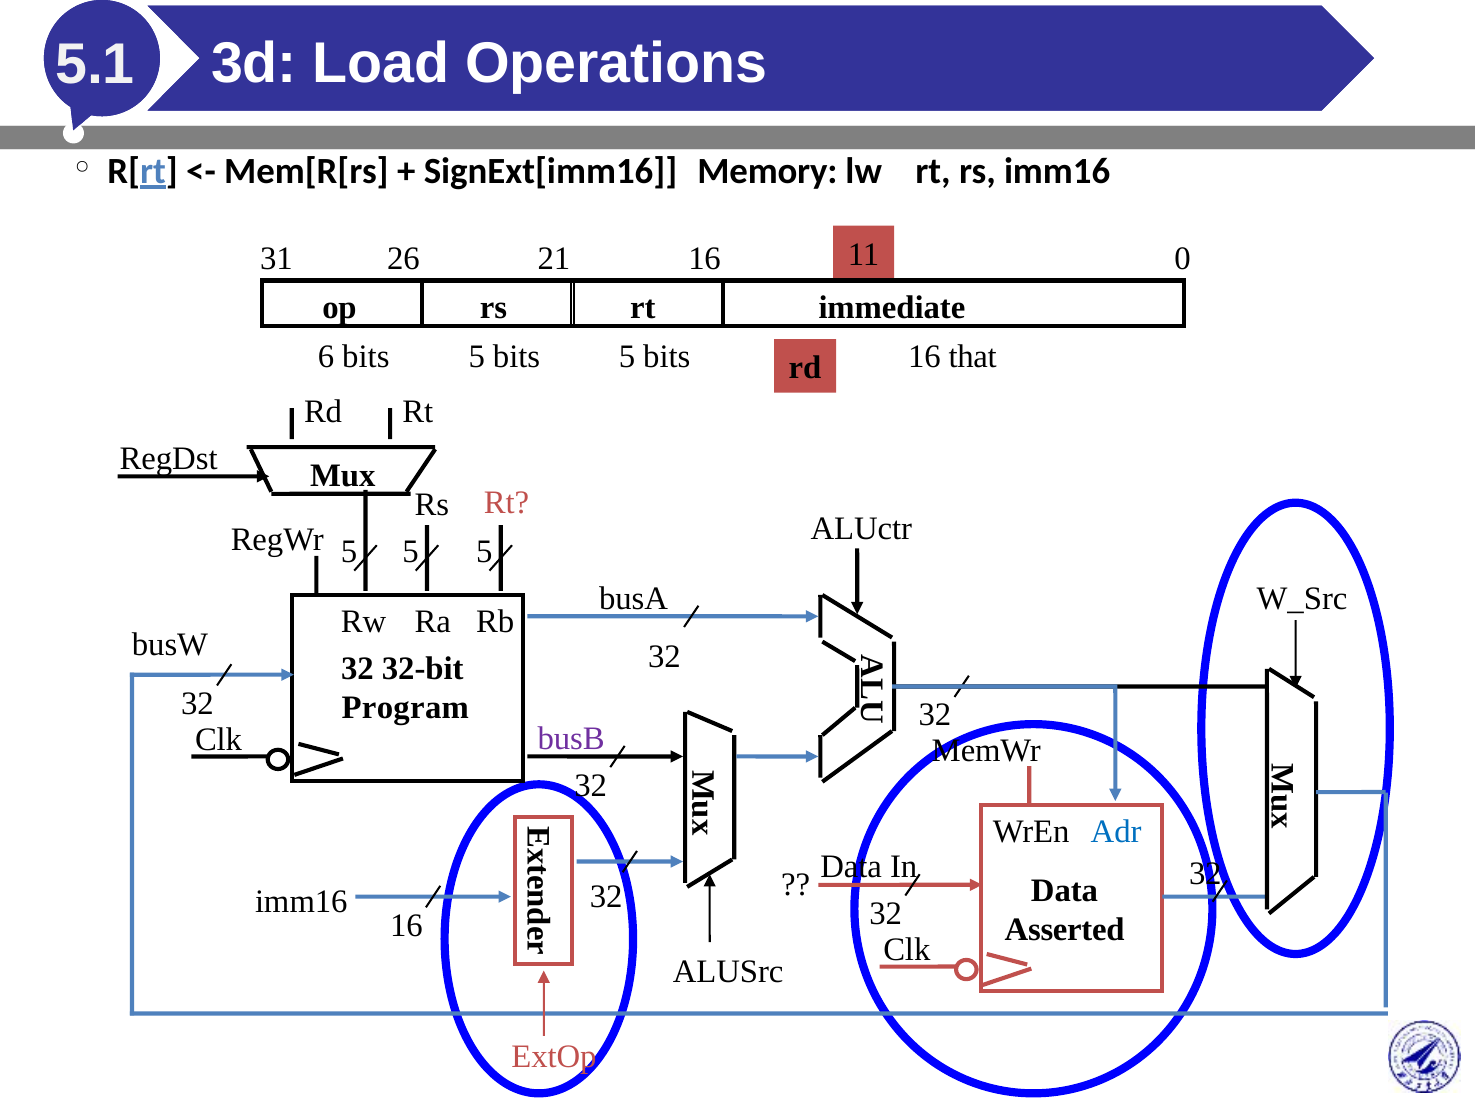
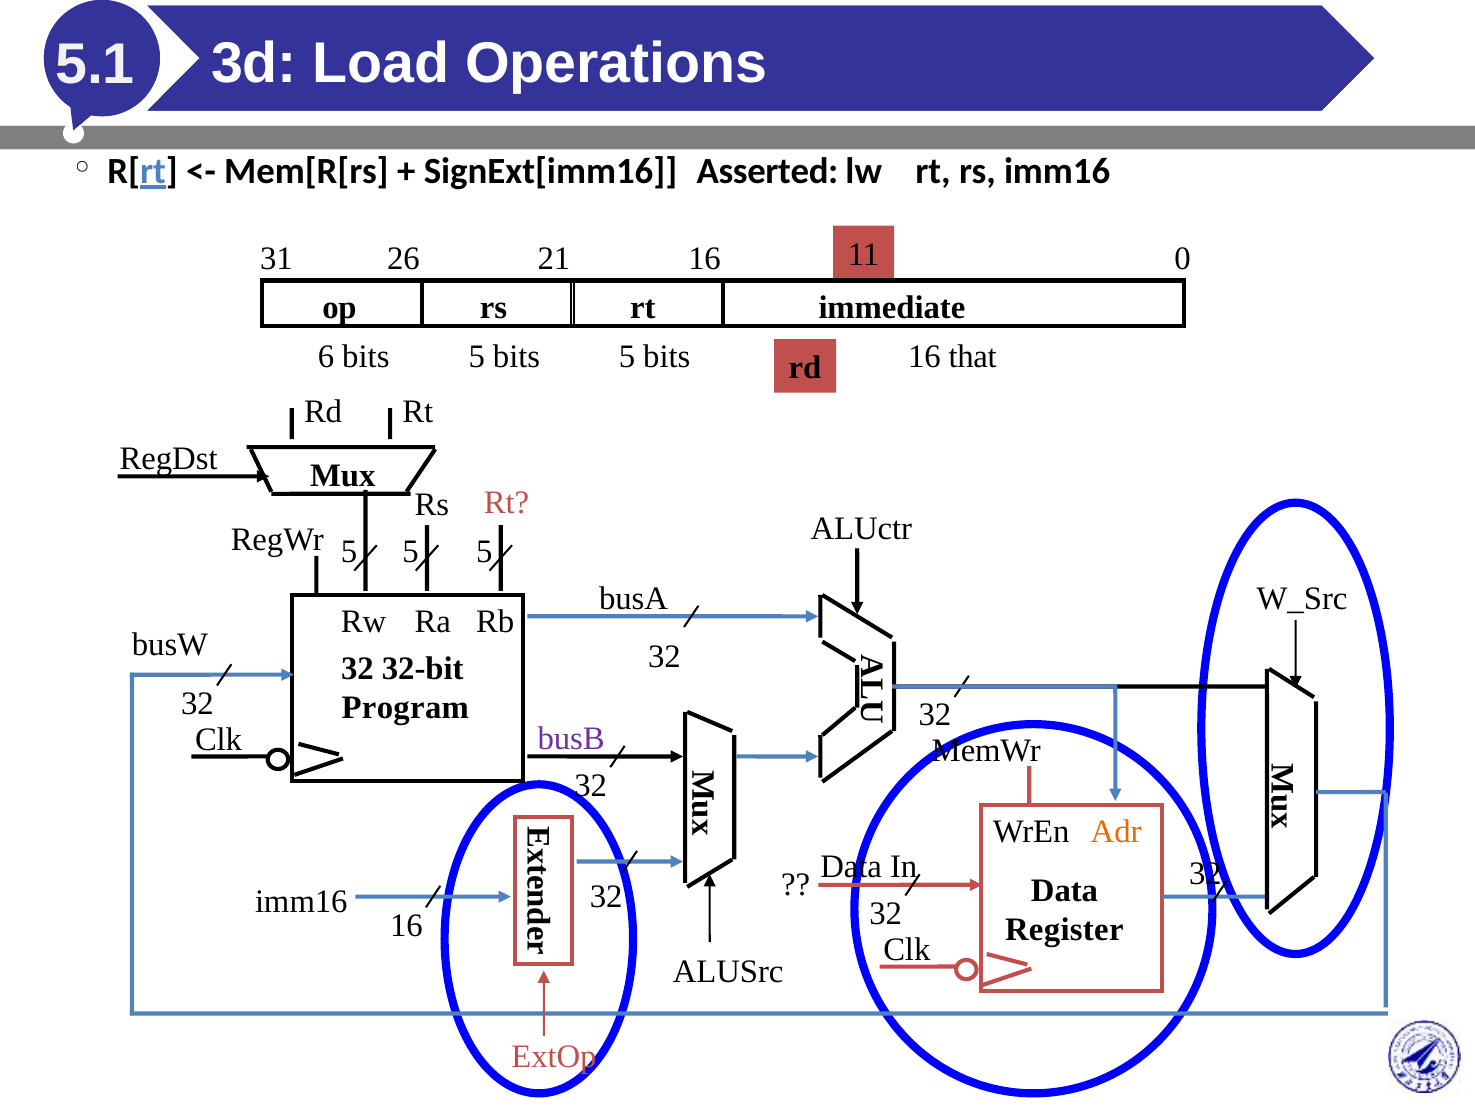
Memory: Memory -> Asserted
Adr colour: blue -> orange
Asserted: Asserted -> Register
